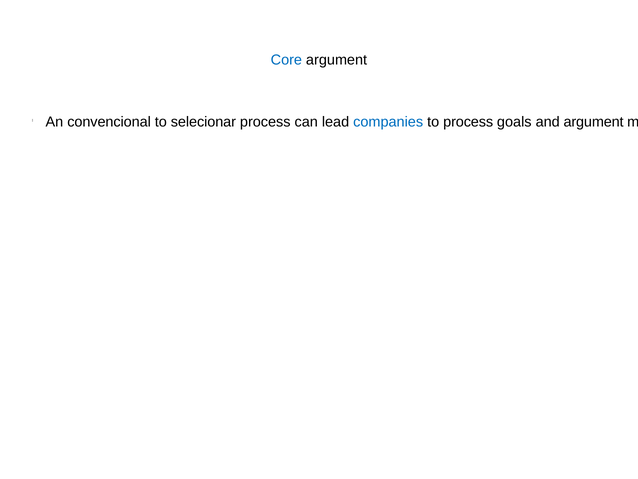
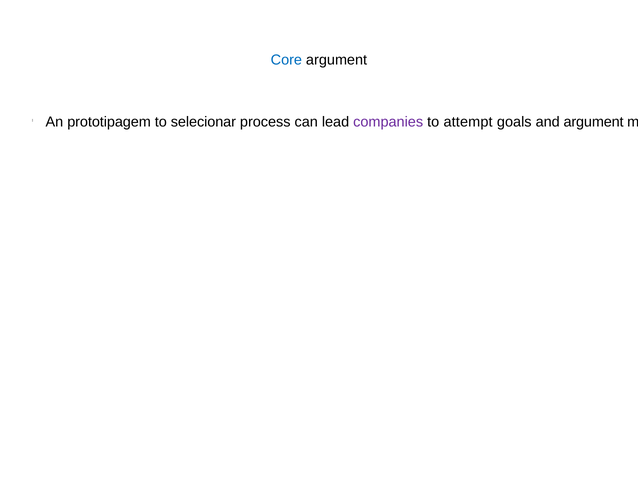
convencional: convencional -> prototipagem
companies colour: blue -> purple
to process: process -> attempt
